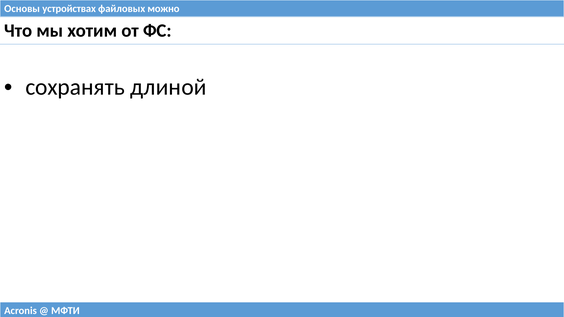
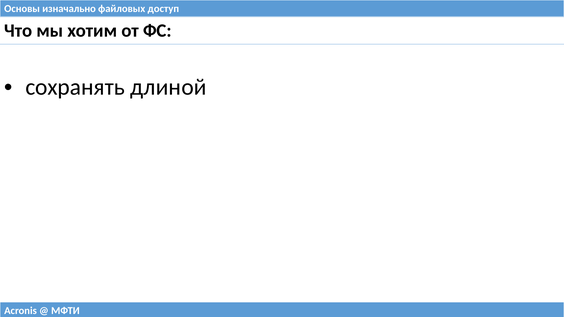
устройствах: устройствах -> изначально
можно: можно -> доступ
